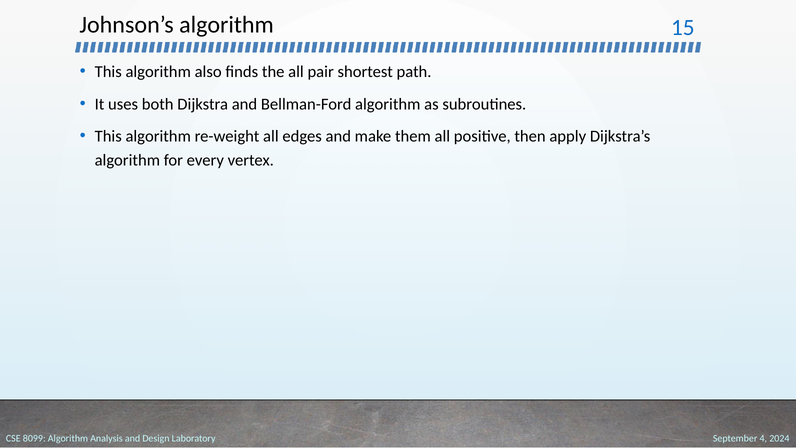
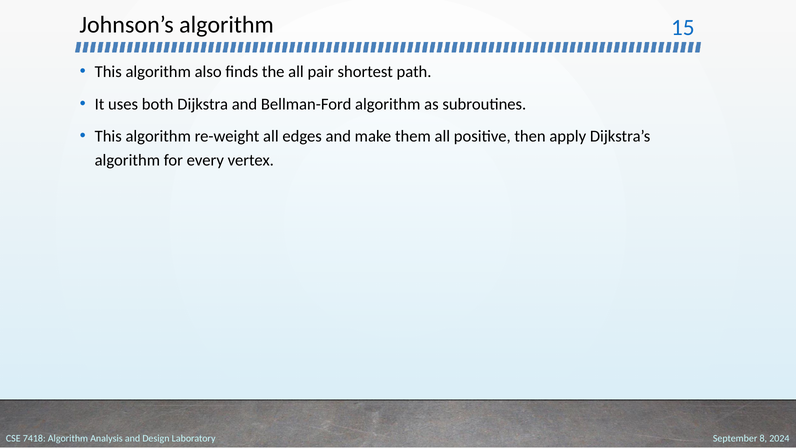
8099: 8099 -> 7418
4: 4 -> 8
